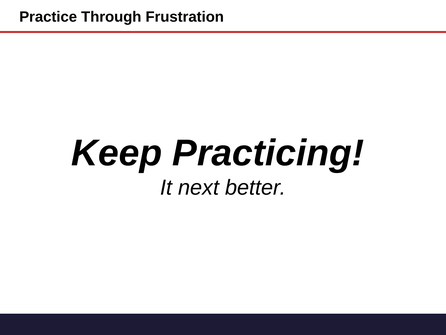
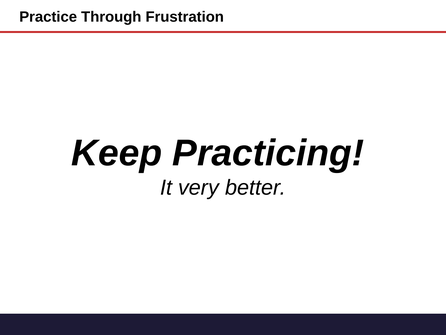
next: next -> very
